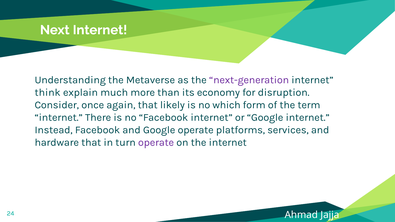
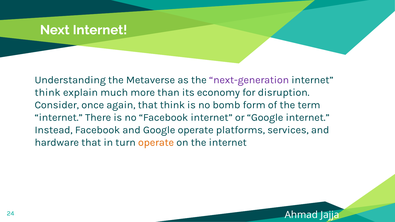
that likely: likely -> think
which: which -> bomb
operate at (156, 143) colour: purple -> orange
